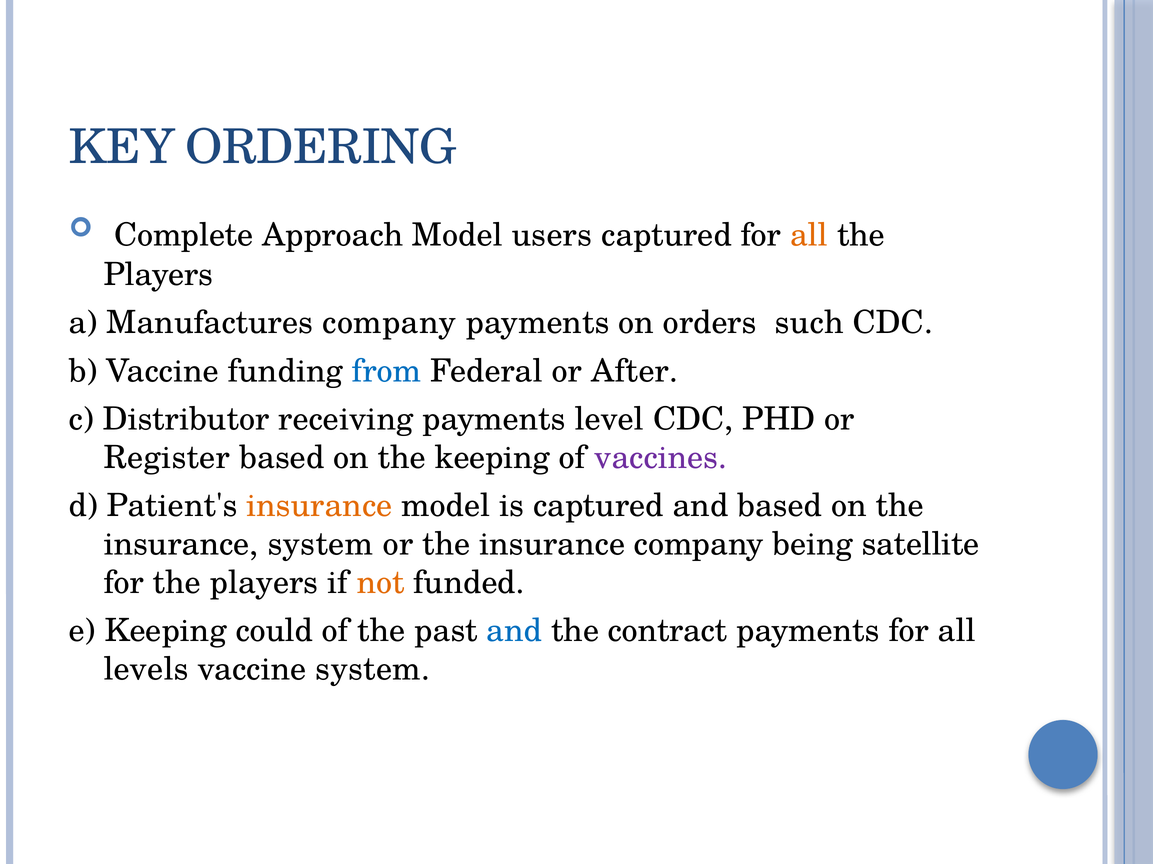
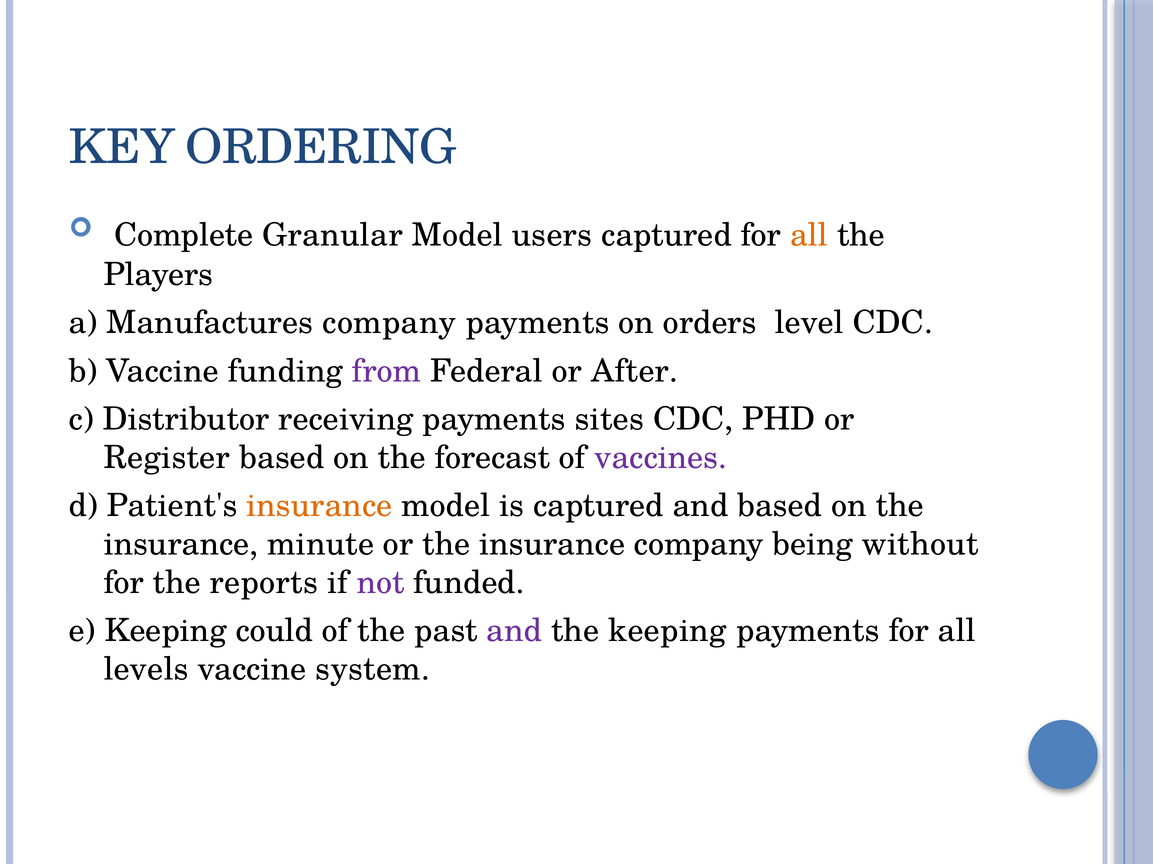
Approach: Approach -> Granular
such: such -> level
from colour: blue -> purple
level: level -> sites
the keeping: keeping -> forecast
insurance system: system -> minute
satellite: satellite -> without
for the players: players -> reports
not colour: orange -> purple
and at (514, 631) colour: blue -> purple
the contract: contract -> keeping
